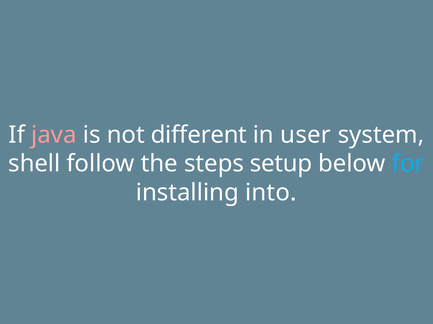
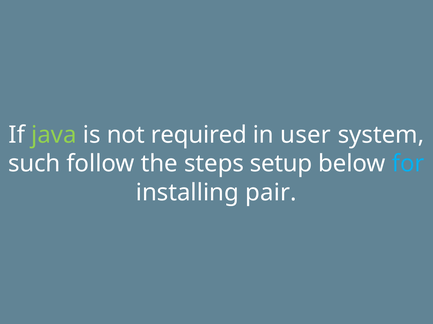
java colour: pink -> light green
different: different -> required
shell: shell -> such
into: into -> pair
